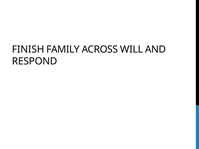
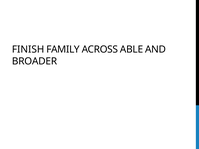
WILL: WILL -> ABLE
RESPOND: RESPOND -> BROADER
